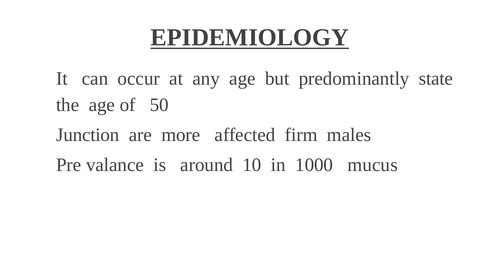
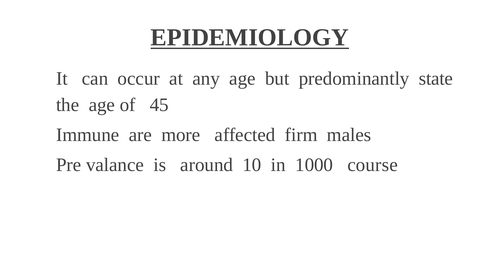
50: 50 -> 45
Junction: Junction -> Immune
mucus: mucus -> course
